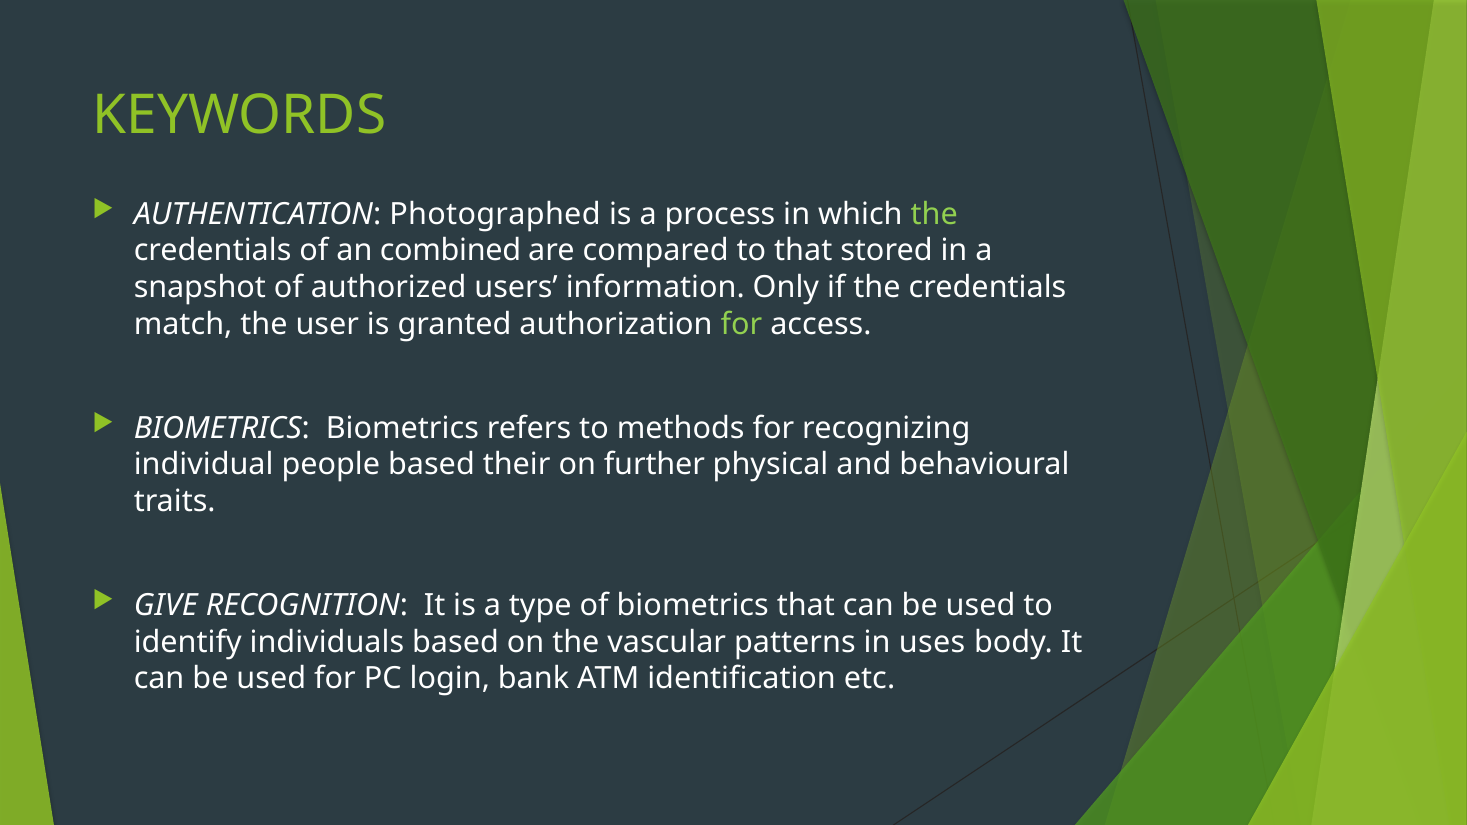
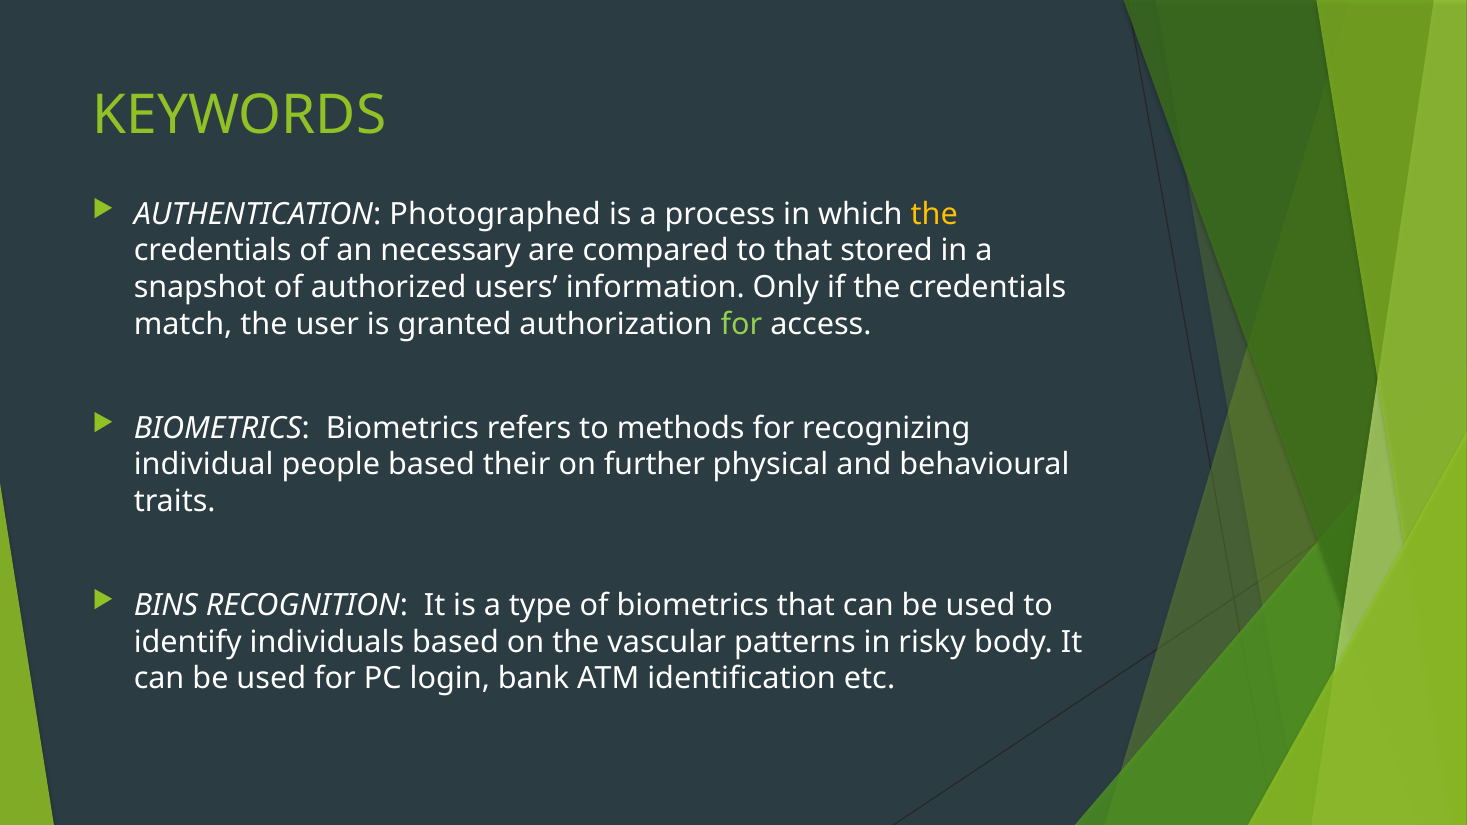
the at (934, 214) colour: light green -> yellow
combined: combined -> necessary
GIVE: GIVE -> BINS
uses: uses -> risky
